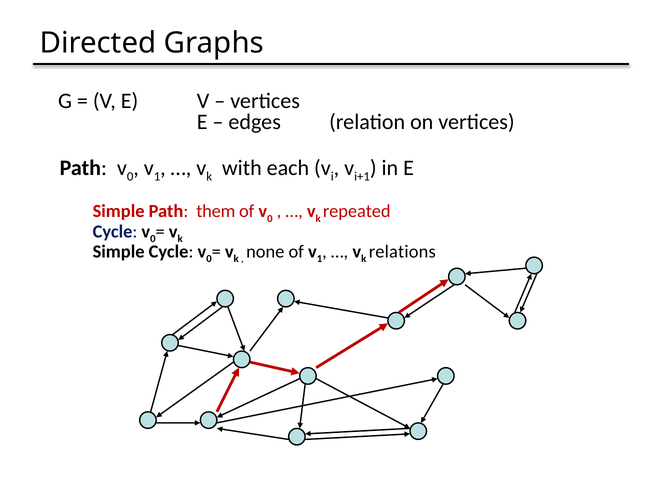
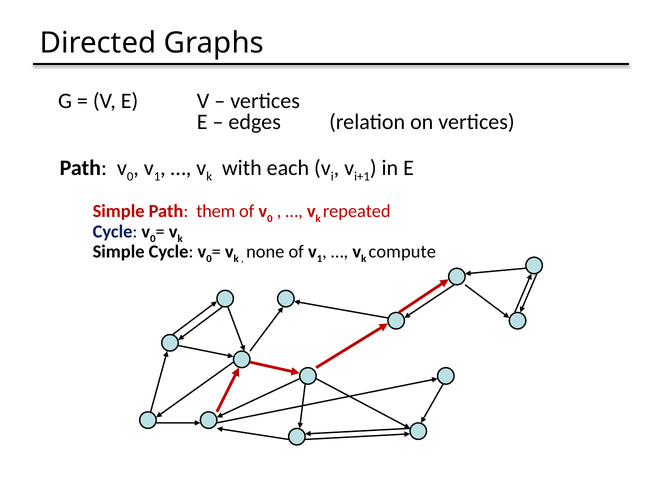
relations: relations -> compute
